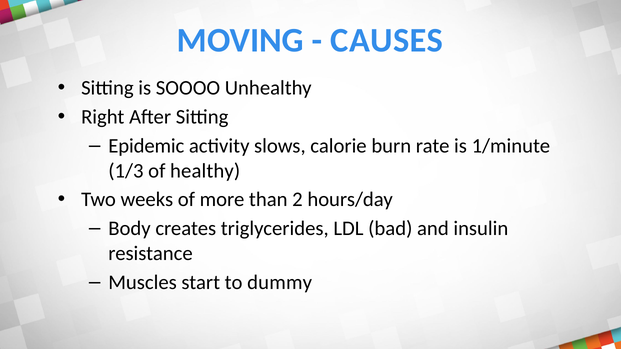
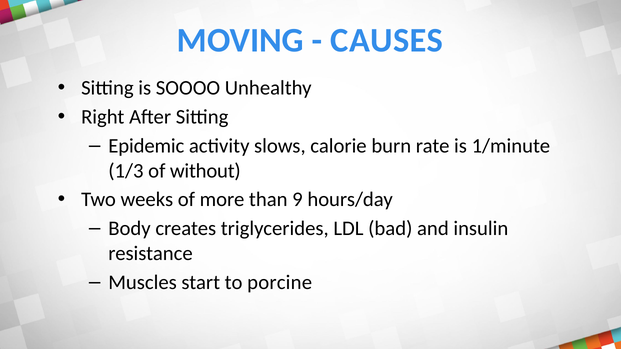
healthy: healthy -> without
2: 2 -> 9
dummy: dummy -> porcine
